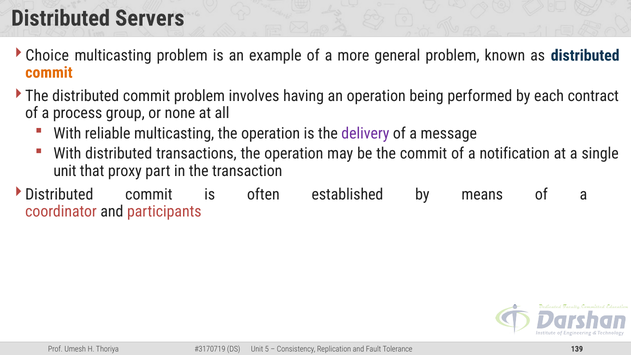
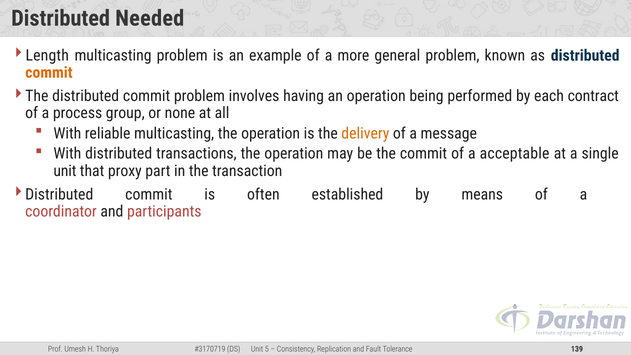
Servers: Servers -> Needed
Choice: Choice -> Length
delivery colour: purple -> orange
notification: notification -> acceptable
